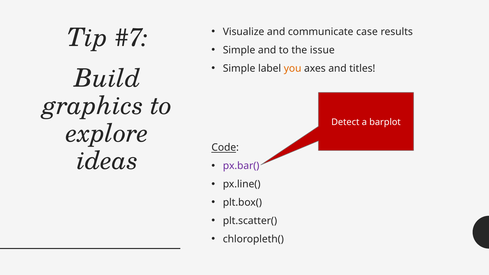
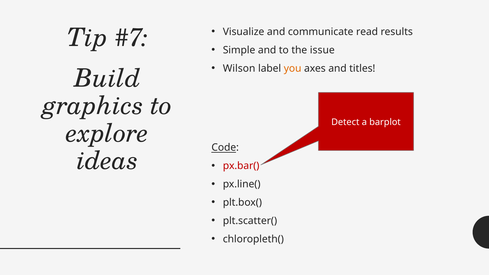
case: case -> read
Simple at (239, 68): Simple -> Wilson
px.bar( colour: purple -> red
